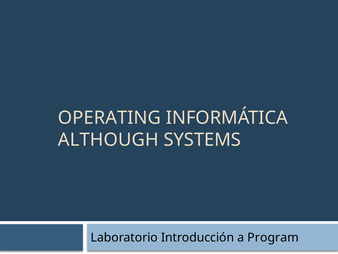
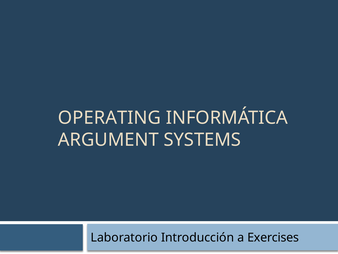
ALTHOUGH: ALTHOUGH -> ARGUMENT
Program: Program -> Exercises
